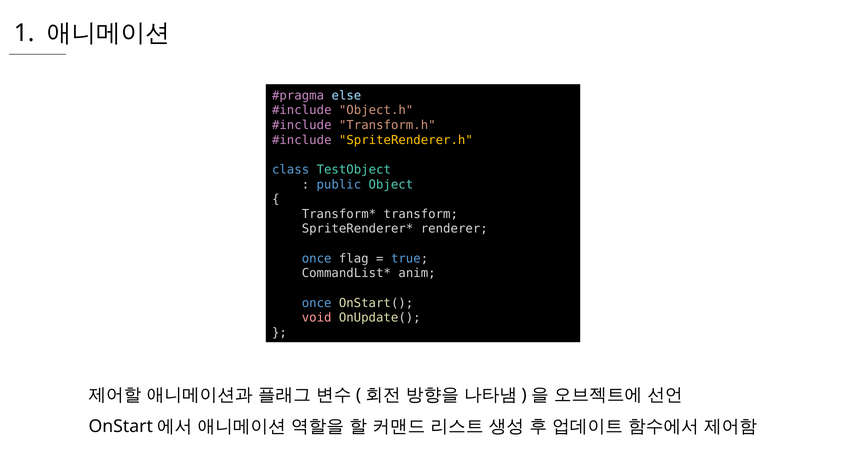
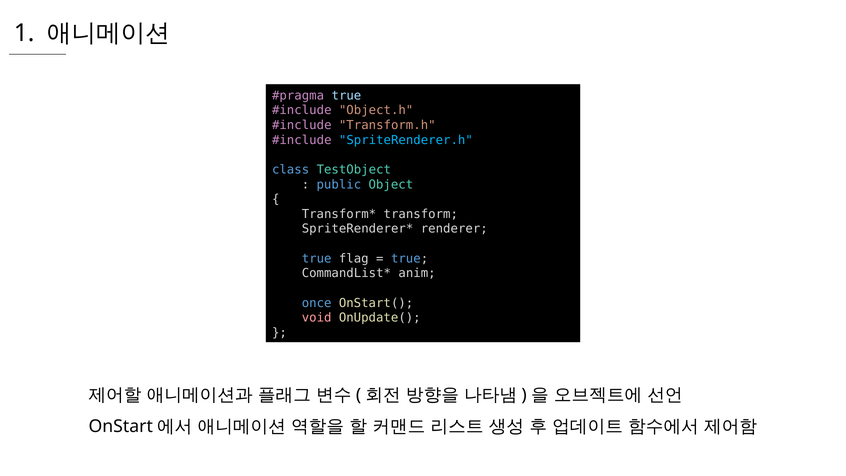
else at (346, 95): else -> true
SpriteRenderer.h colour: yellow -> light blue
once at (317, 258): once -> true
